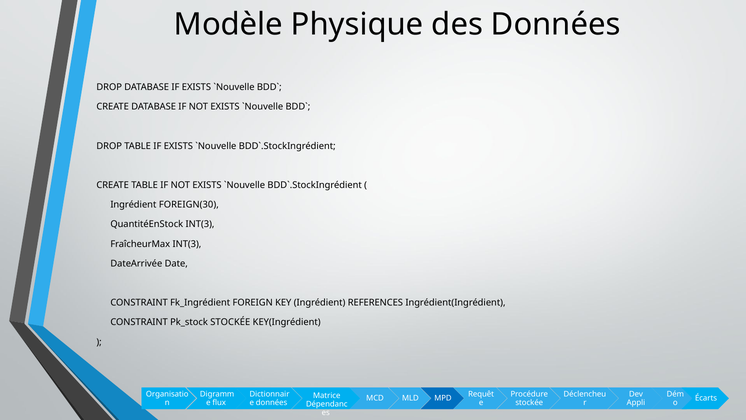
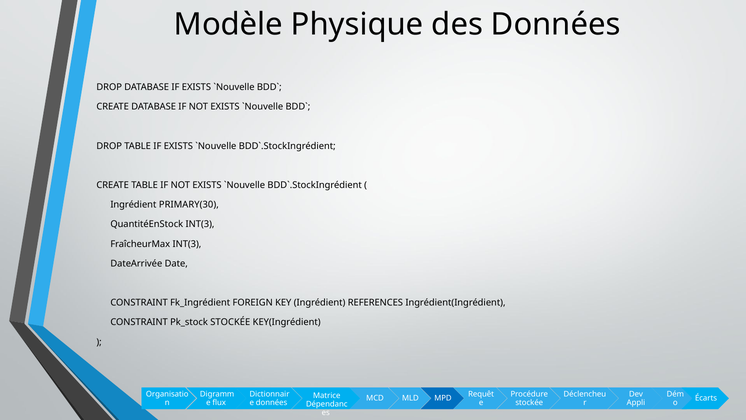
FOREIGN(30: FOREIGN(30 -> PRIMARY(30
